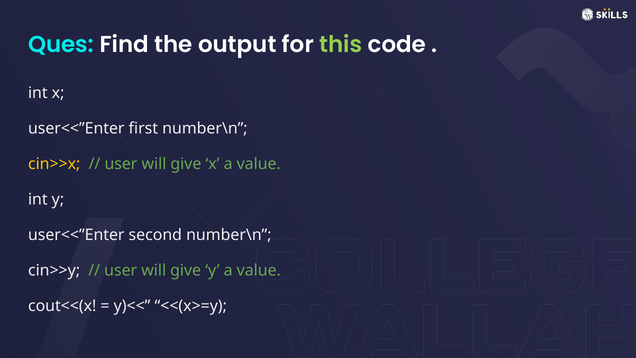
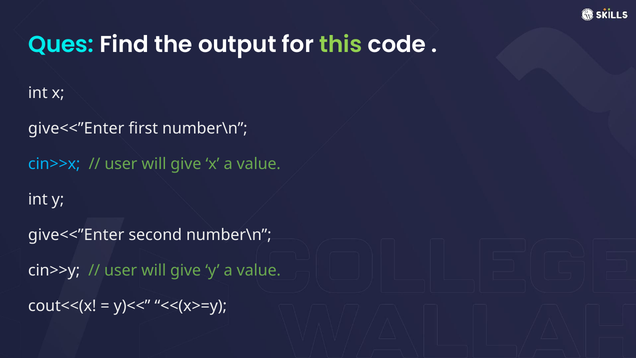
user<<”Enter at (76, 128): user<<”Enter -> give<<”Enter
cin>>x colour: yellow -> light blue
user<<”Enter at (76, 235): user<<”Enter -> give<<”Enter
